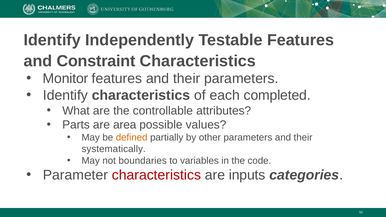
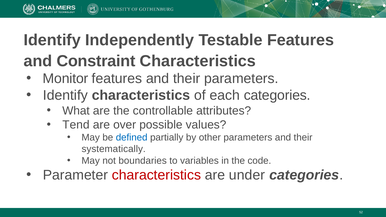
each completed: completed -> categories
Parts: Parts -> Tend
area: area -> over
defined colour: orange -> blue
inputs: inputs -> under
